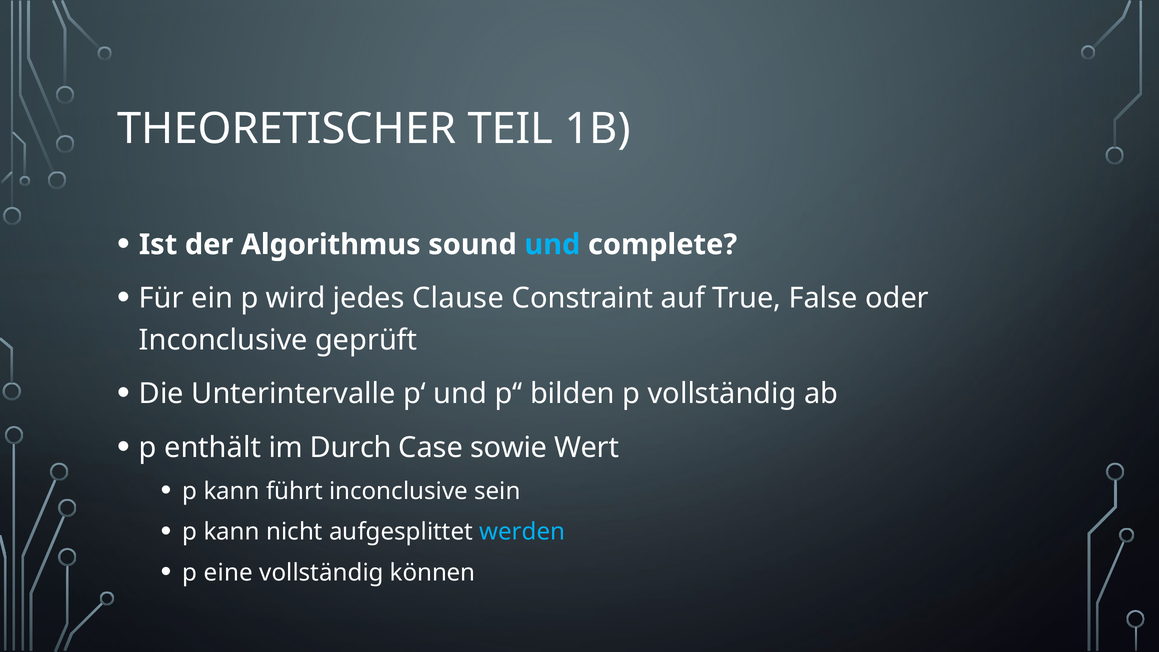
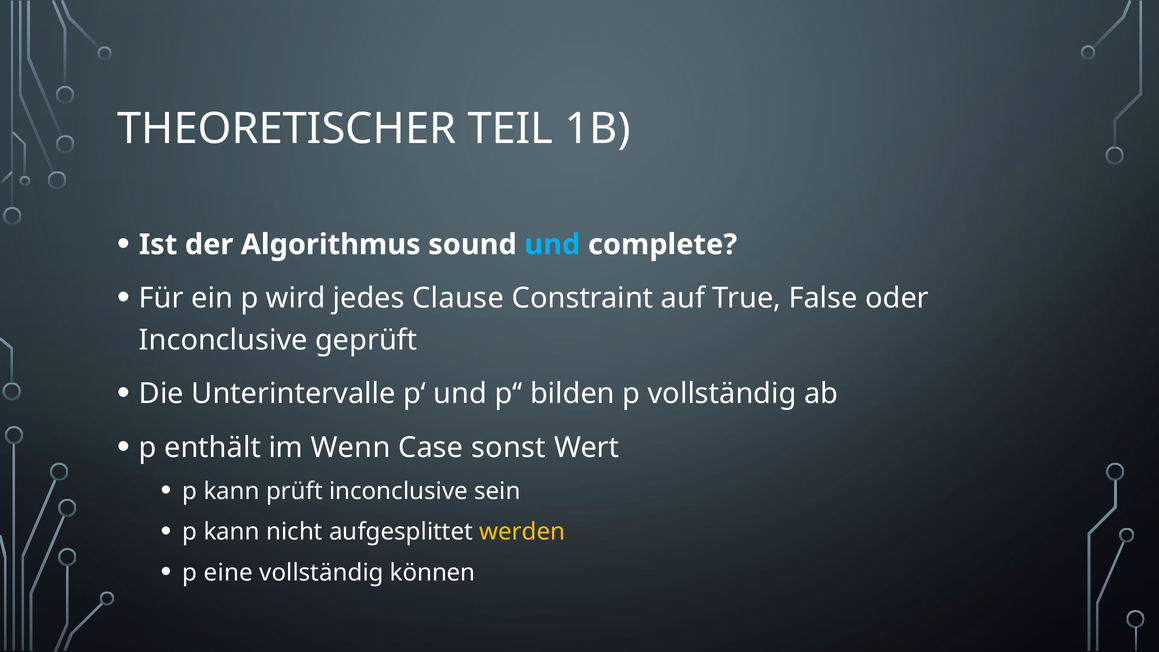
Durch: Durch -> Wenn
sowie: sowie -> sonst
führt: führt -> prüft
werden colour: light blue -> yellow
